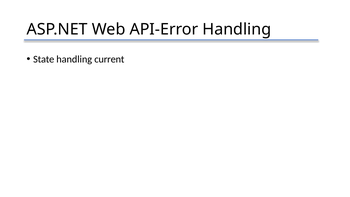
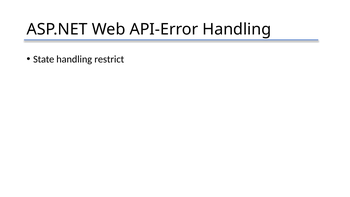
current: current -> restrict
